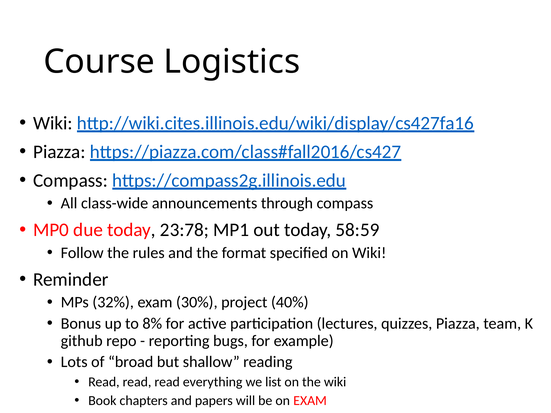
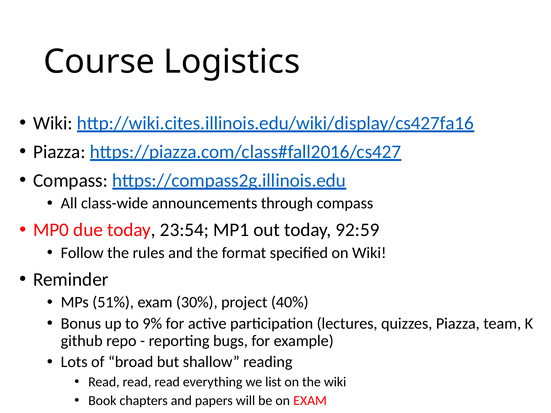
23:78: 23:78 -> 23:54
58:59: 58:59 -> 92:59
32%: 32% -> 51%
8%: 8% -> 9%
